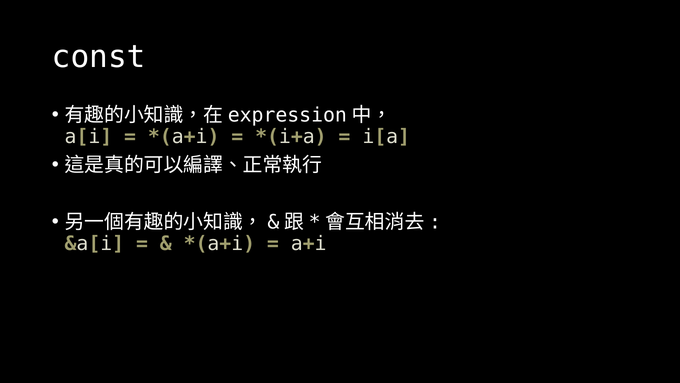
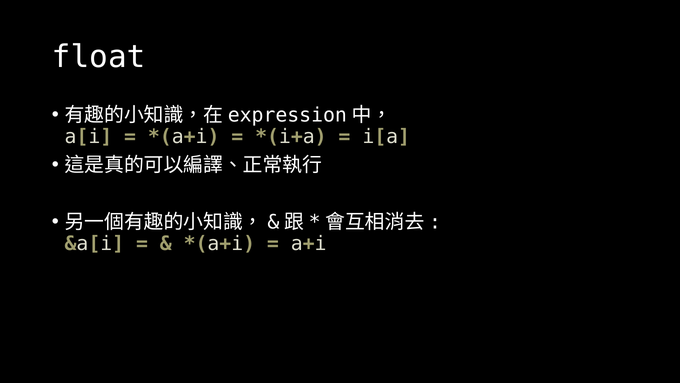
const: const -> float
